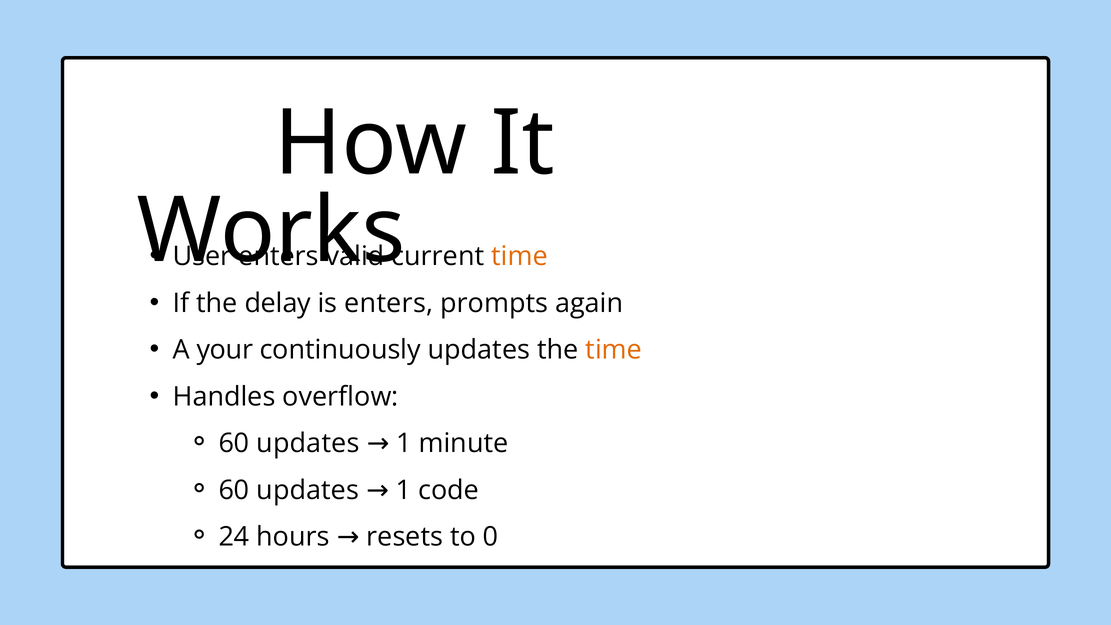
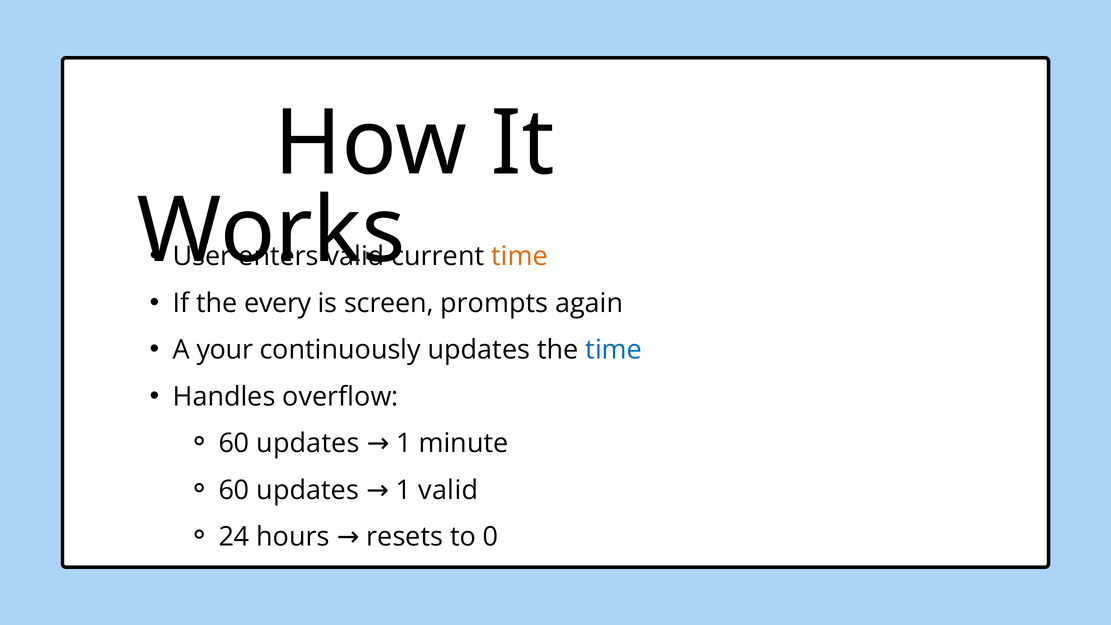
delay: delay -> every
is enters: enters -> screen
time at (614, 350) colour: orange -> blue
1 code: code -> valid
